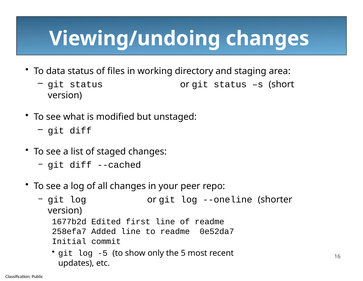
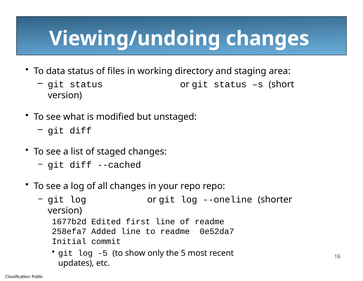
your peer: peer -> repo
